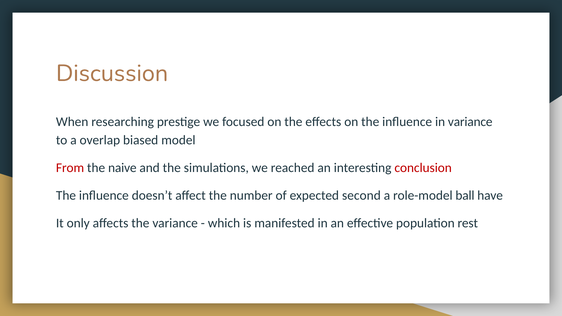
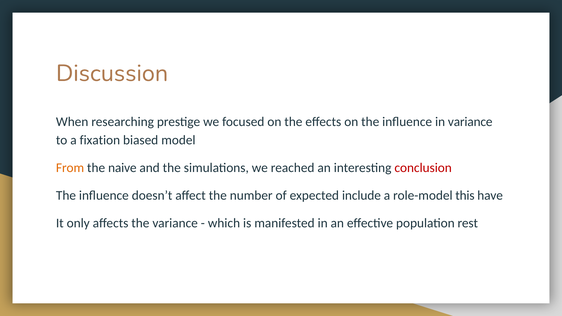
overlap: overlap -> fixation
From colour: red -> orange
second: second -> include
ball: ball -> this
